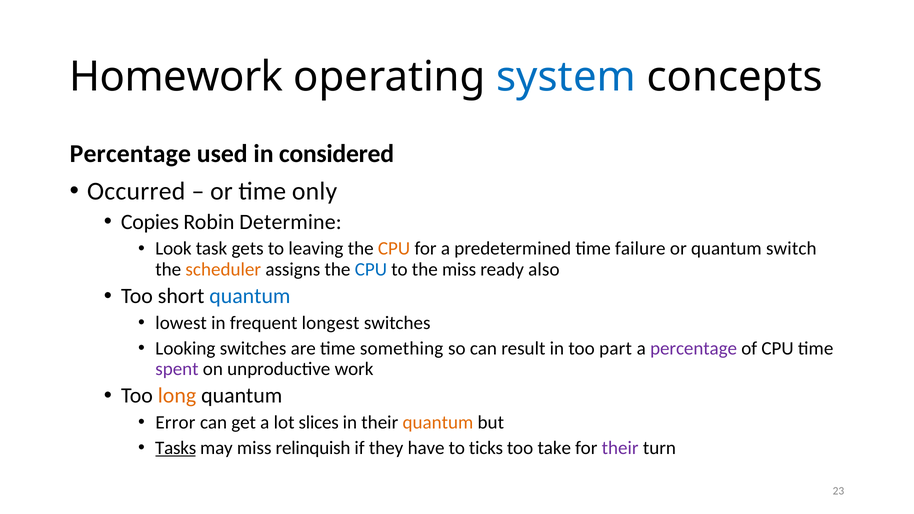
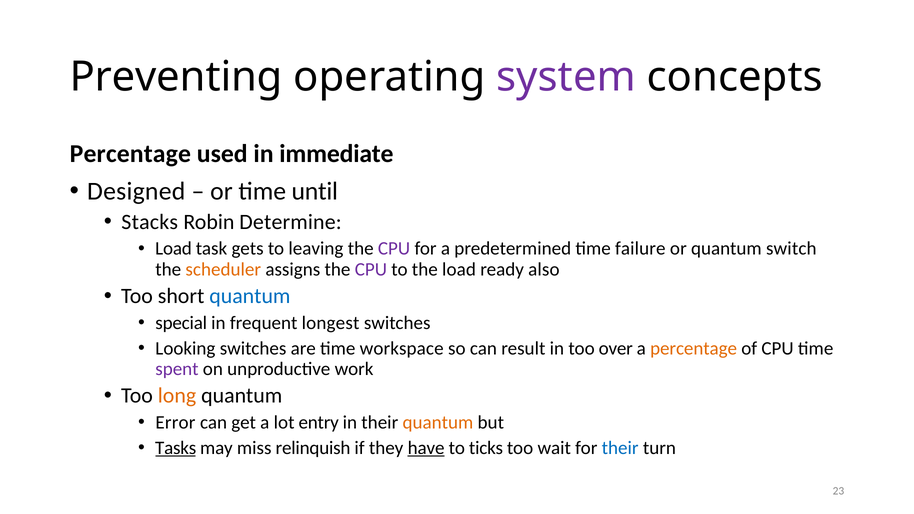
Homework: Homework -> Preventing
system colour: blue -> purple
considered: considered -> immediate
Occurred: Occurred -> Designed
only: only -> until
Copies: Copies -> Stacks
Look at (174, 249): Look -> Load
CPU at (394, 249) colour: orange -> purple
CPU at (371, 269) colour: blue -> purple
the miss: miss -> load
lowest: lowest -> special
something: something -> workspace
part: part -> over
percentage at (694, 348) colour: purple -> orange
slices: slices -> entry
have underline: none -> present
take: take -> wait
their at (620, 448) colour: purple -> blue
